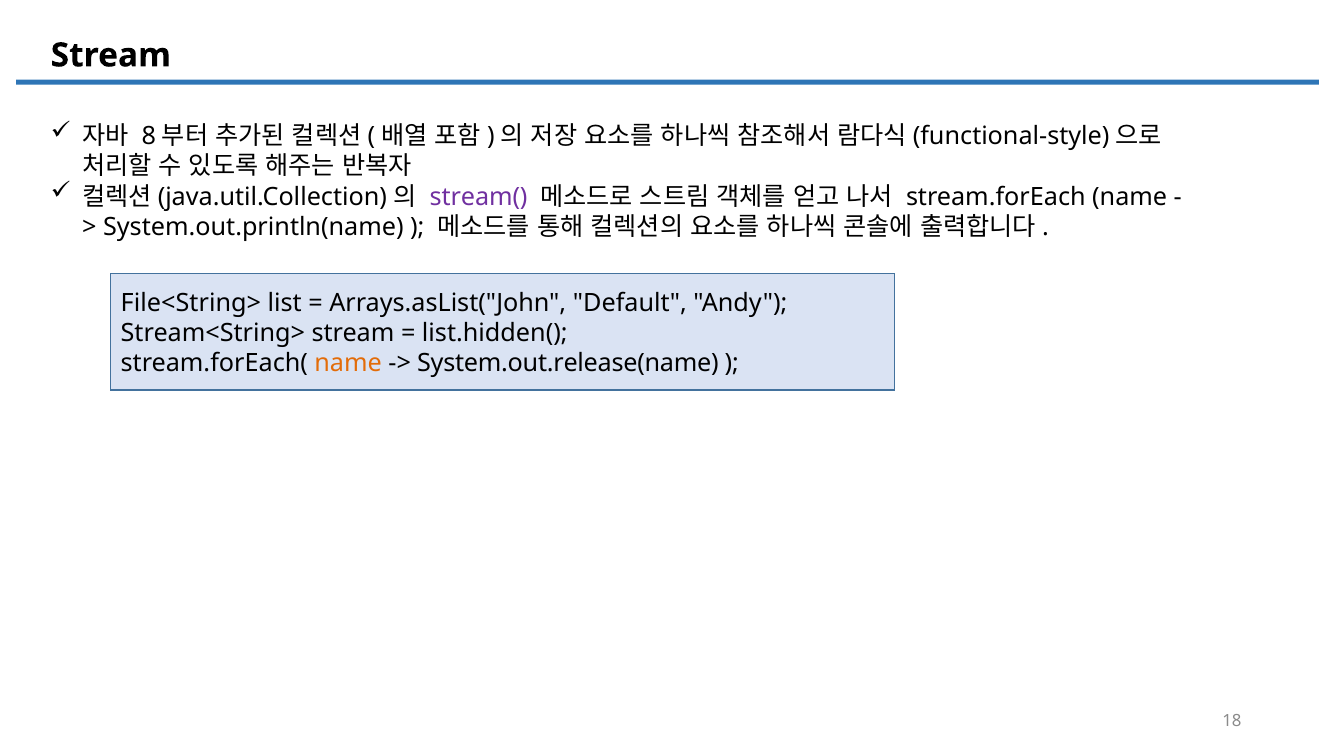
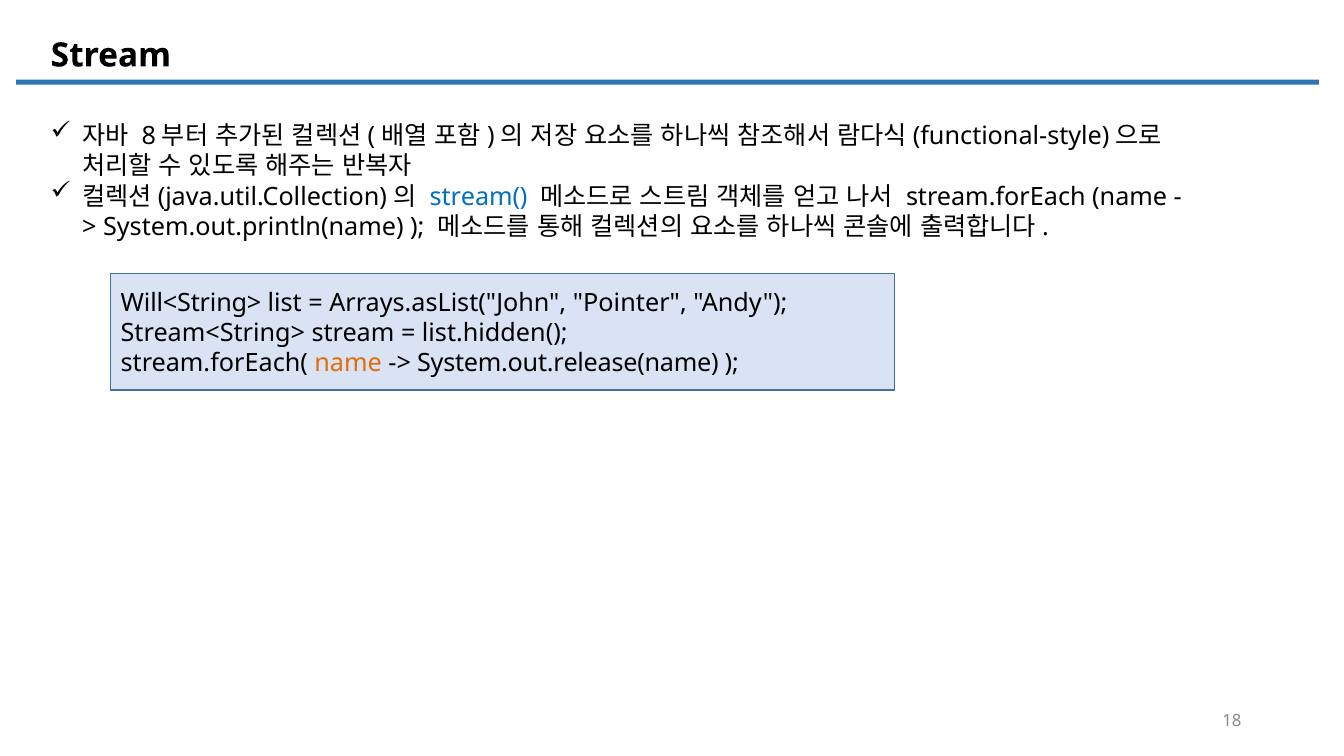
stream( colour: purple -> blue
File<String>: File<String> -> Will<String>
Default: Default -> Pointer
